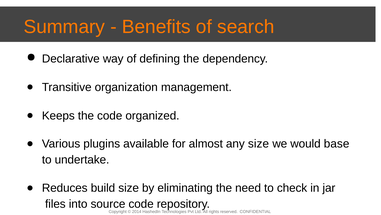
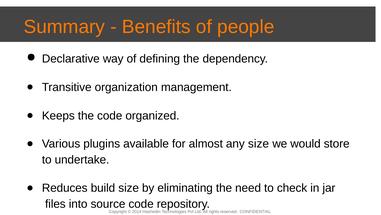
search: search -> people
base: base -> store
